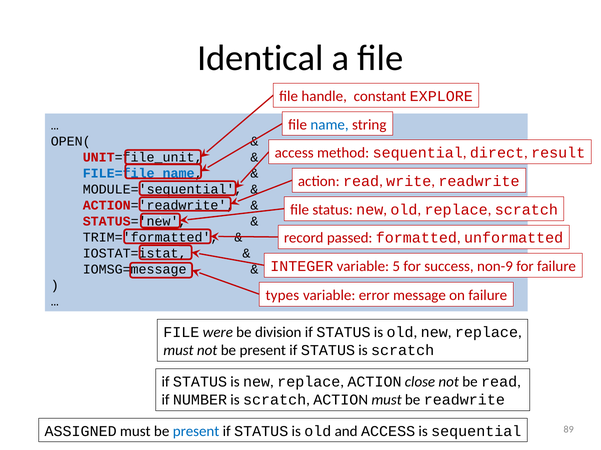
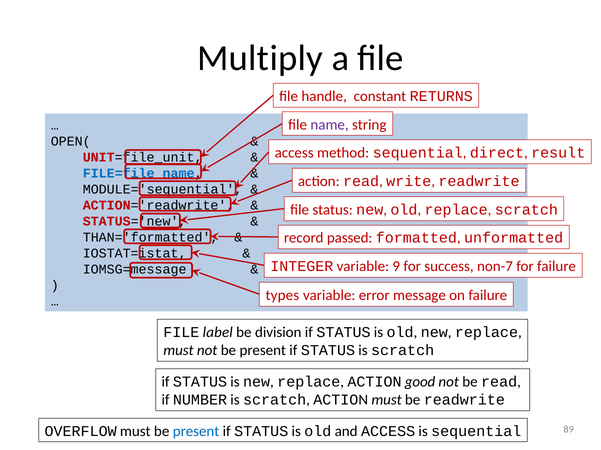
Identical: Identical -> Multiply
EXPLORE: EXPLORE -> RETURNS
name colour: blue -> purple
TRIM='formatted: TRIM='formatted -> THAN='formatted
5: 5 -> 9
non-9: non-9 -> non-7
were: were -> label
close: close -> good
ASSIGNED: ASSIGNED -> OVERFLOW
